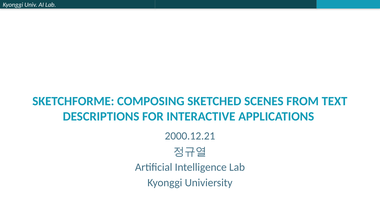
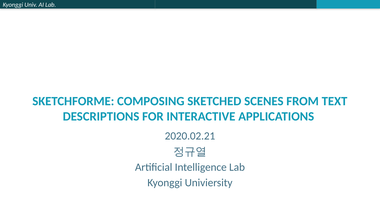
2000.12.21: 2000.12.21 -> 2020.02.21
